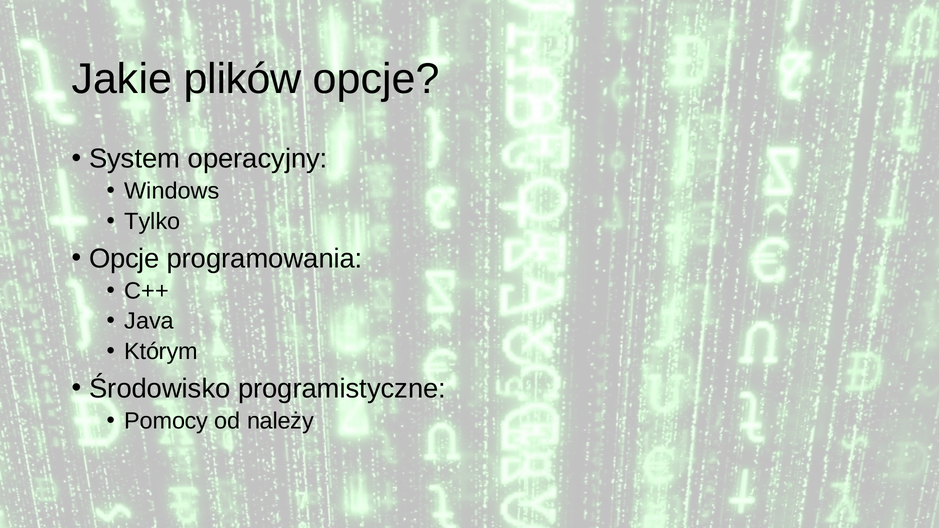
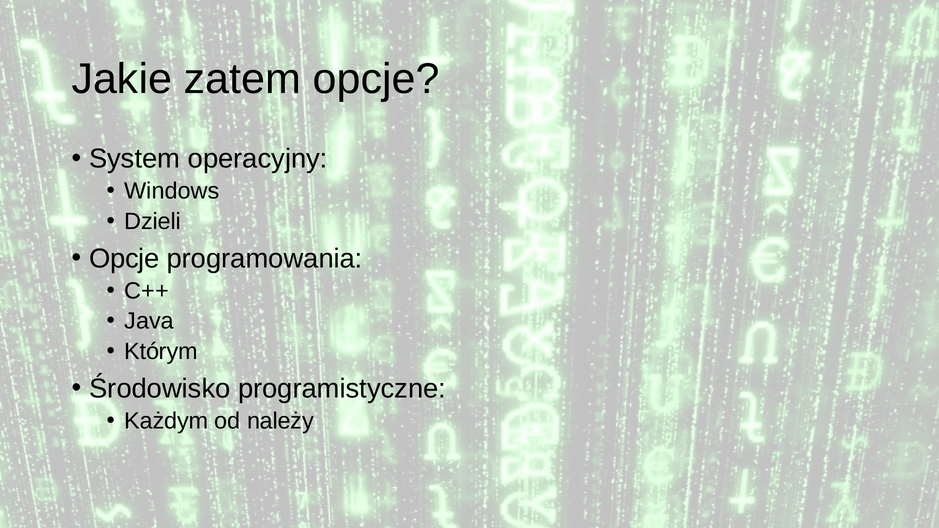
plików: plików -> zatem
Tylko: Tylko -> Dzieli
Pomocy: Pomocy -> Każdym
